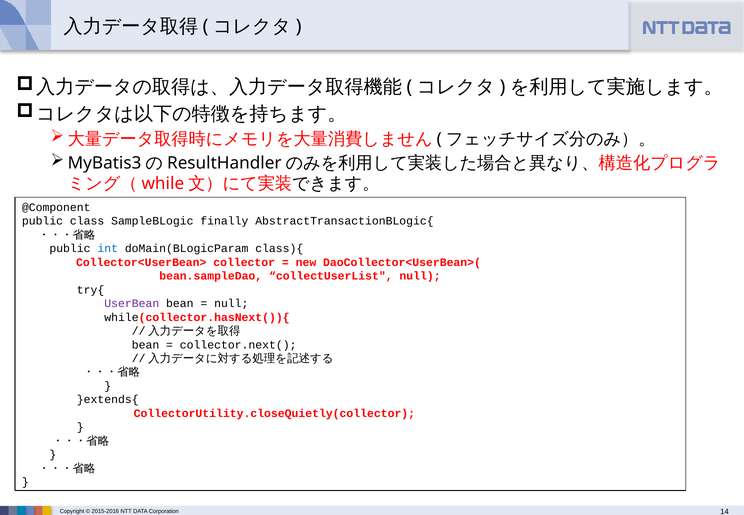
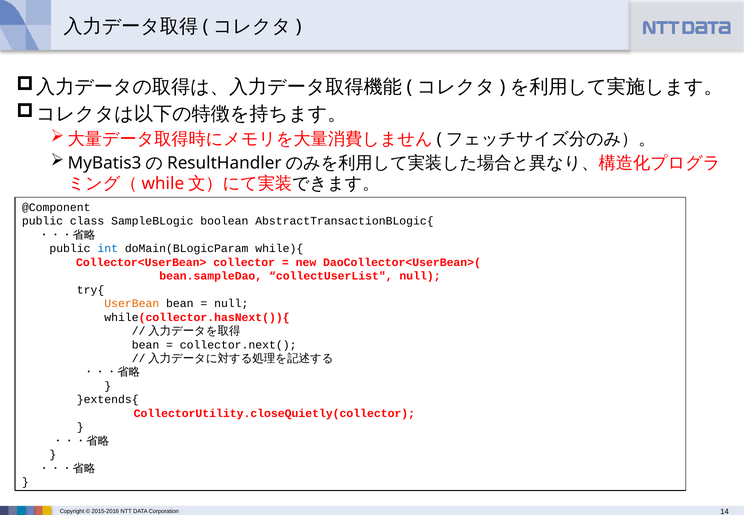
finally: finally -> boolean
class){: class){ -> while){
UserBean colour: purple -> orange
